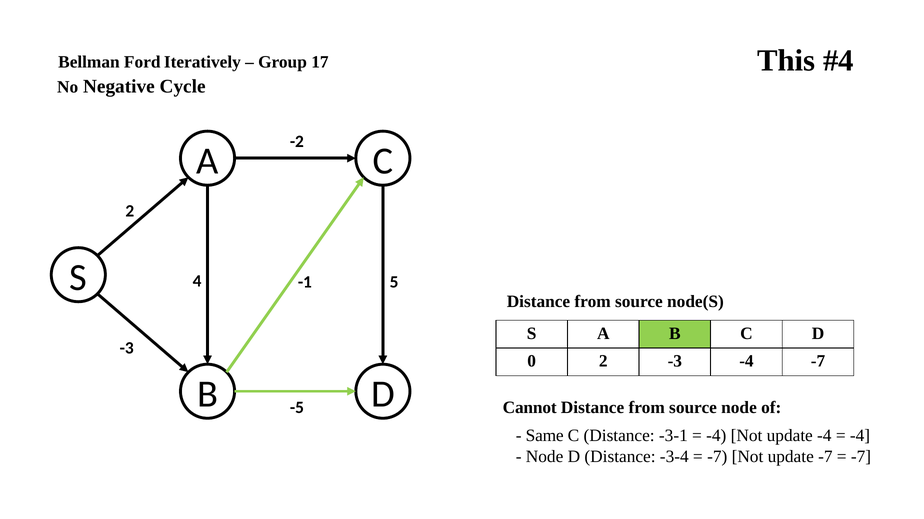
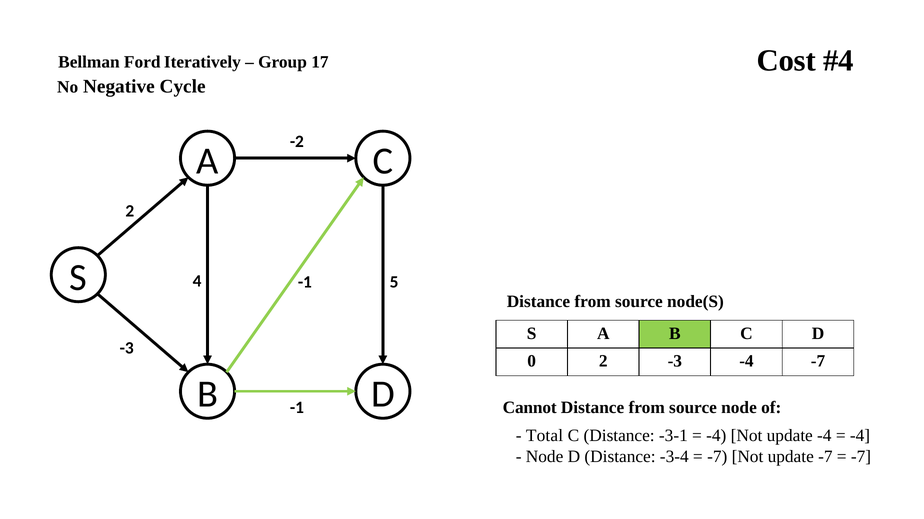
This: This -> Cost
-5 at (297, 408): -5 -> -1
Same: Same -> Total
